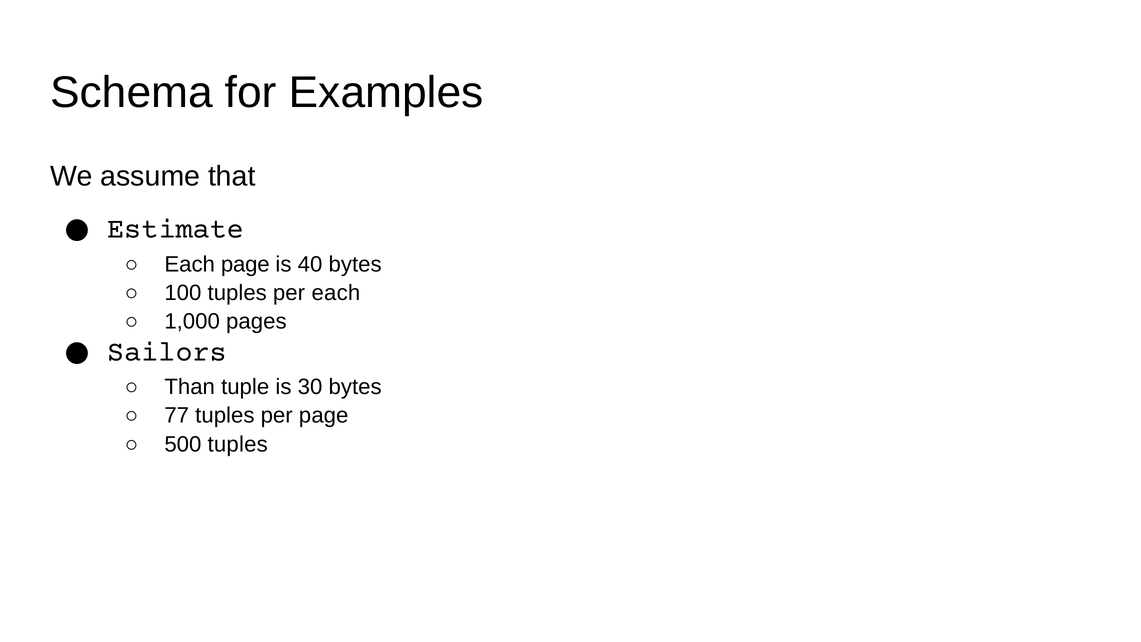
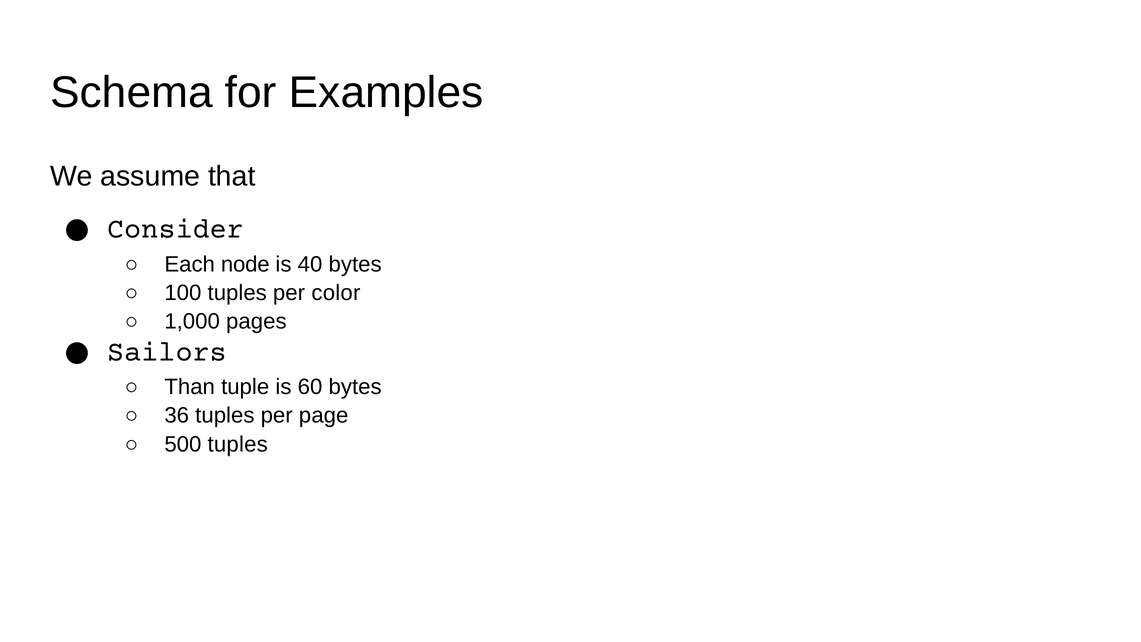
Estimate: Estimate -> Consider
Each page: page -> node
per each: each -> color
30: 30 -> 60
77: 77 -> 36
